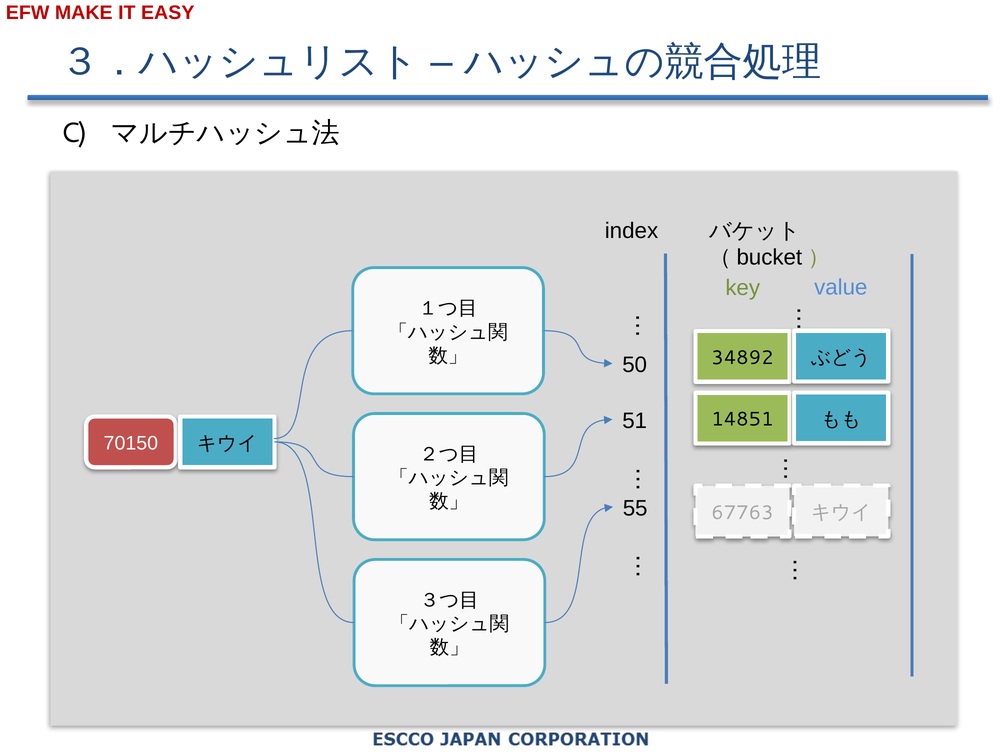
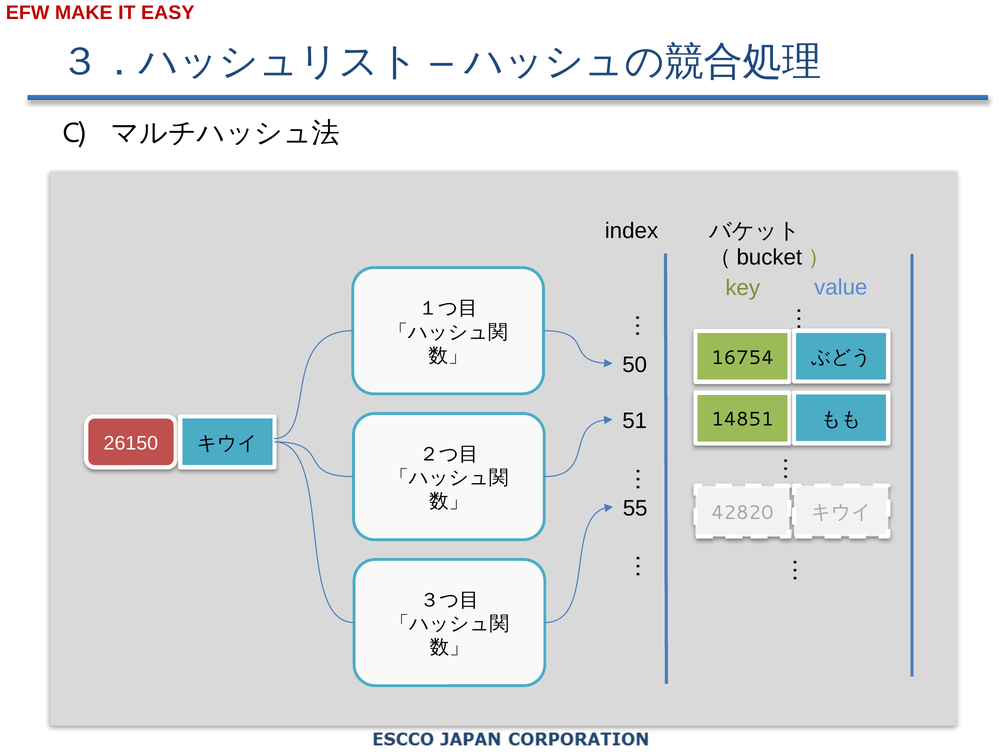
34892: 34892 -> 16754
70150: 70150 -> 26150
67763: 67763 -> 42820
